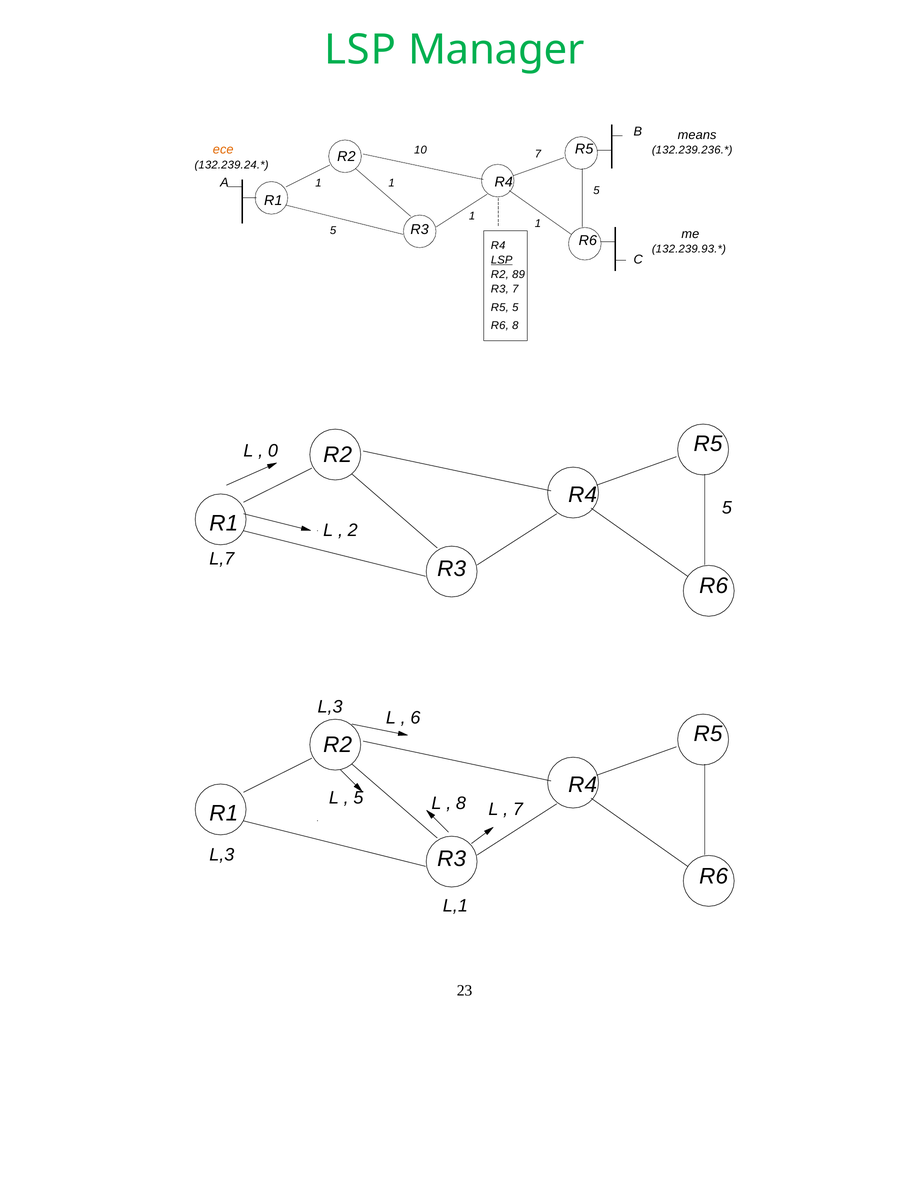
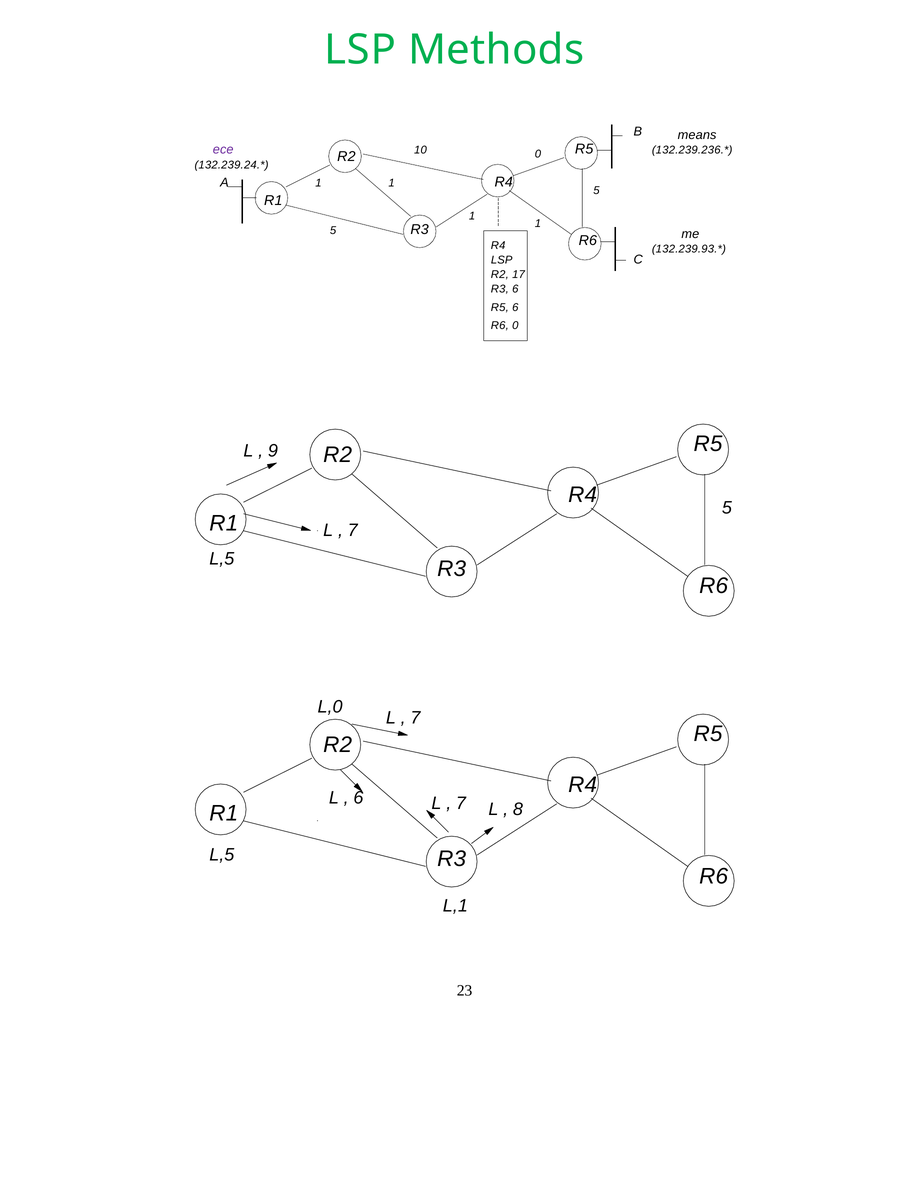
Manager: Manager -> Methods
ece colour: orange -> purple
10 7: 7 -> 0
LSP at (502, 260) underline: present -> none
89: 89 -> 17
R3 7: 7 -> 6
R5 5: 5 -> 6
R6 8: 8 -> 0
0: 0 -> 9
2 at (353, 531): 2 -> 7
L,7 at (222, 559): L,7 -> L,5
L,3 at (330, 707): L,3 -> L,0
6 at (415, 718): 6 -> 7
5 at (358, 798): 5 -> 6
8 at (461, 804): 8 -> 7
7 at (518, 809): 7 -> 8
L,3 at (222, 855): L,3 -> L,5
